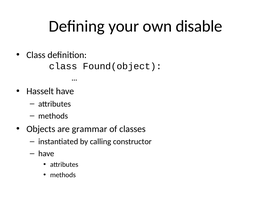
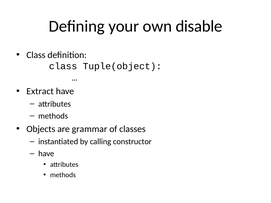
Found(object: Found(object -> Tuple(object
Hasselt: Hasselt -> Extract
